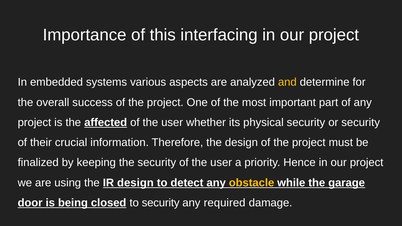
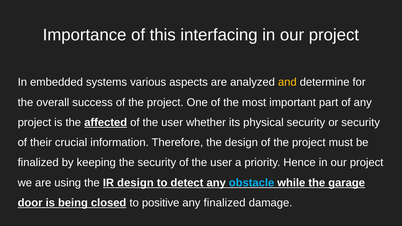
obstacle colour: yellow -> light blue
to security: security -> positive
any required: required -> finalized
